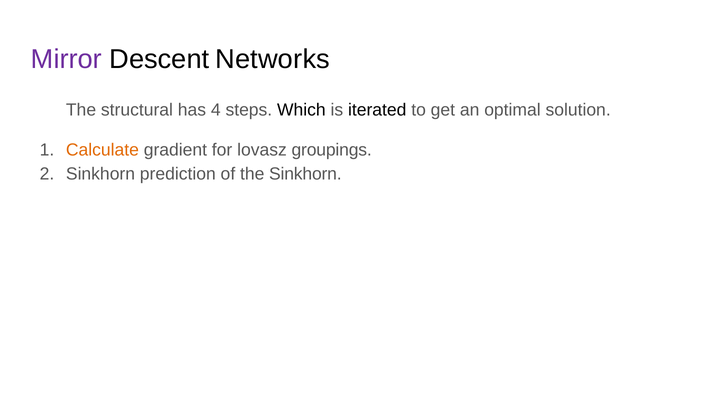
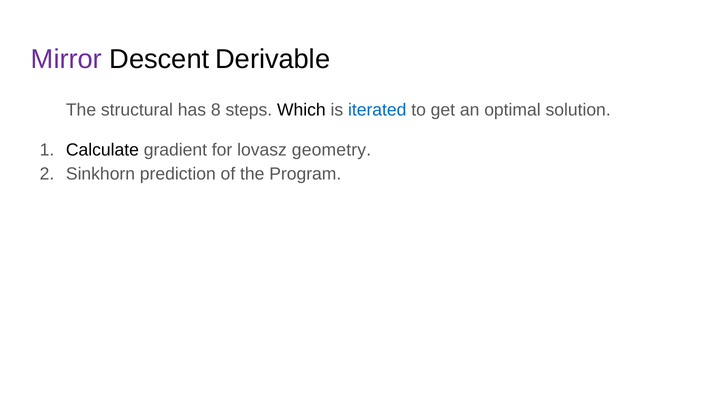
Networks: Networks -> Derivable
4: 4 -> 8
iterated colour: black -> blue
Calculate colour: orange -> black
groupings: groupings -> geometry
the Sinkhorn: Sinkhorn -> Program
